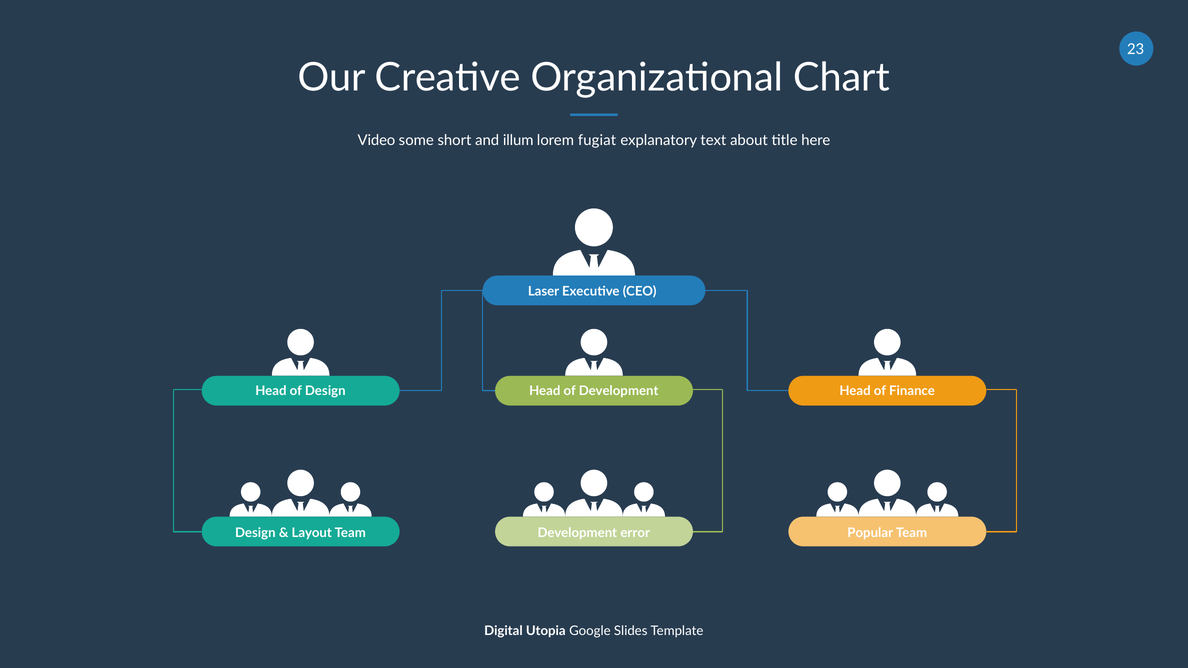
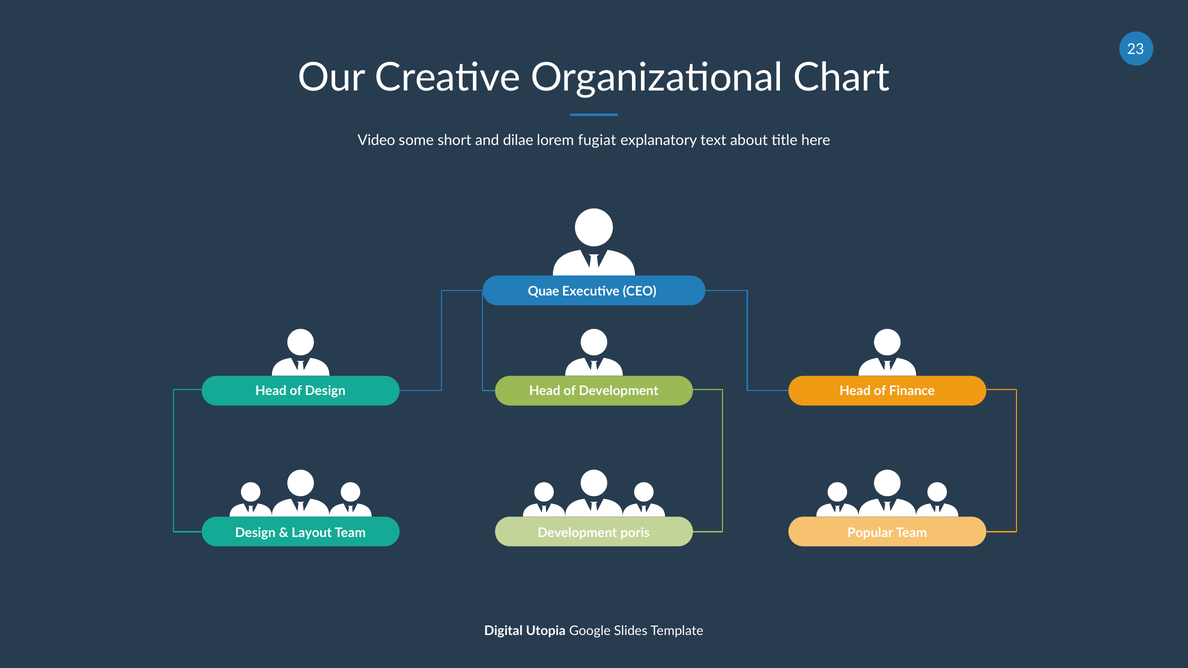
illum: illum -> dilae
Laser: Laser -> Quae
error: error -> poris
